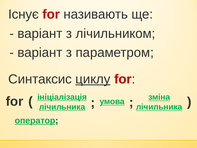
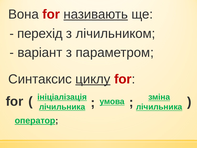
Існує: Існує -> Вона
називають underline: none -> present
варіант at (40, 34): варіант -> перехід
